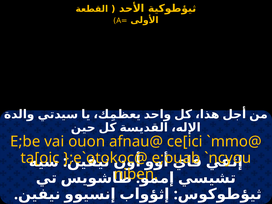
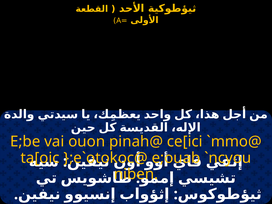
afnau@: afnau@ -> pinah@
